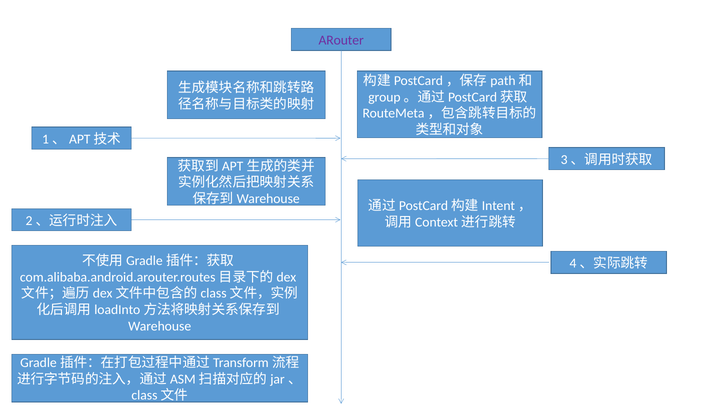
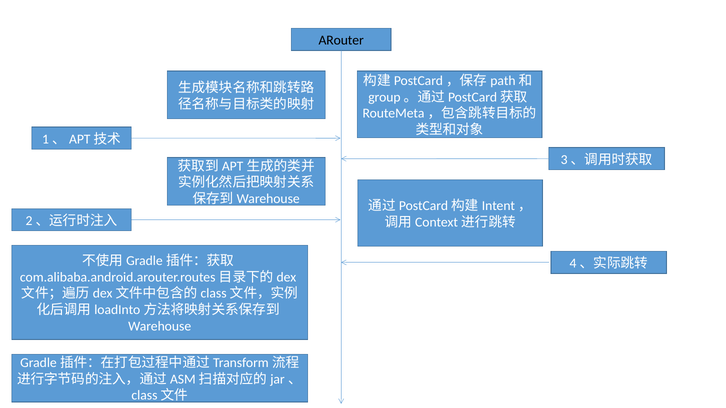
ARouter colour: purple -> black
